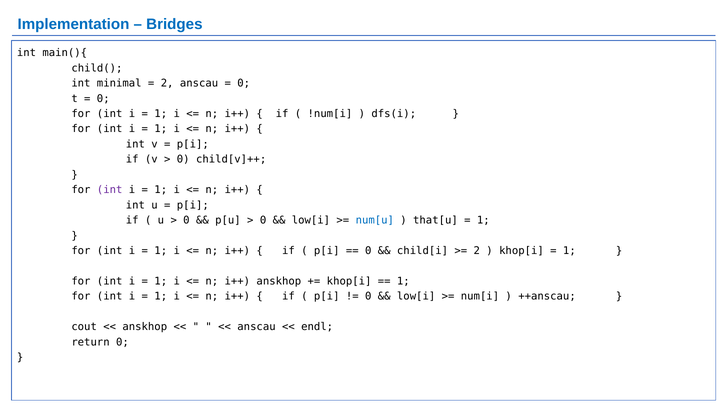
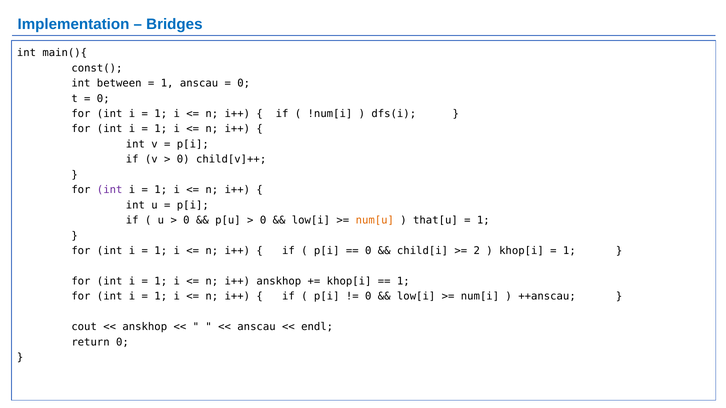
child(: child( -> const(
minimal: minimal -> between
2 at (167, 83): 2 -> 1
num[u colour: blue -> orange
